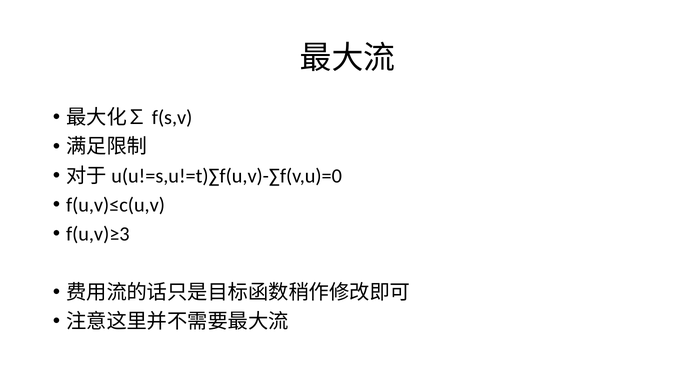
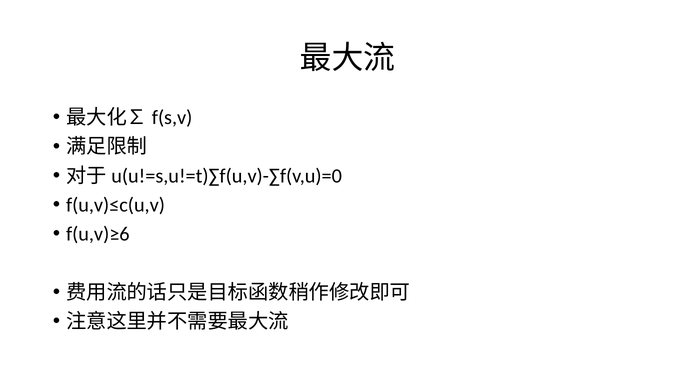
f(u,v)≥3: f(u,v)≥3 -> f(u,v)≥6
